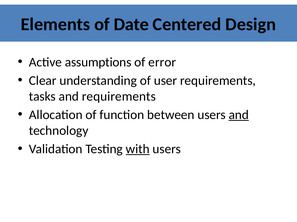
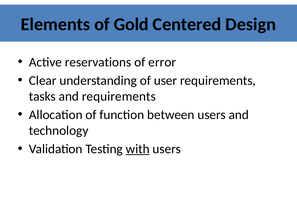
Date: Date -> Gold
assumptions: assumptions -> reservations
and at (239, 115) underline: present -> none
